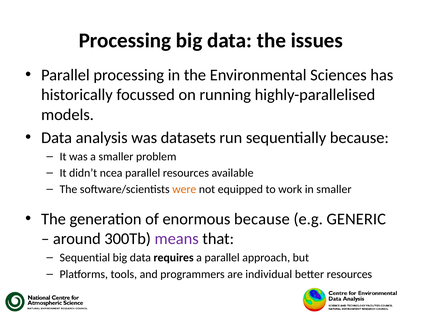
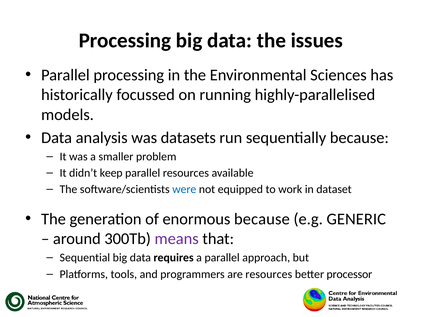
ncea: ncea -> keep
were colour: orange -> blue
in smaller: smaller -> dataset
are individual: individual -> resources
better resources: resources -> processor
